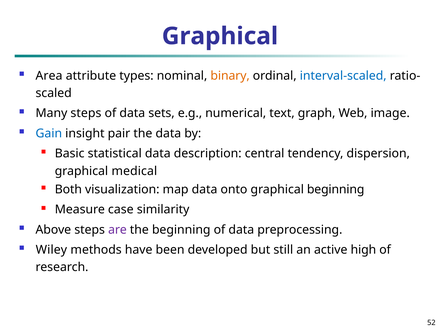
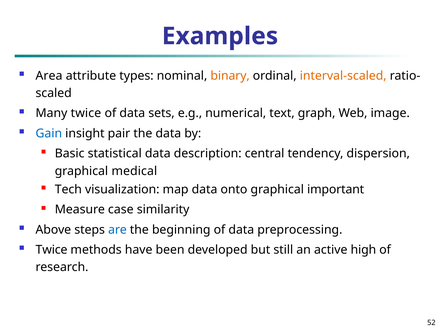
Graphical at (220, 36): Graphical -> Examples
interval-scaled colour: blue -> orange
Many steps: steps -> twice
Both: Both -> Tech
graphical beginning: beginning -> important
are colour: purple -> blue
Wiley at (51, 250): Wiley -> Twice
